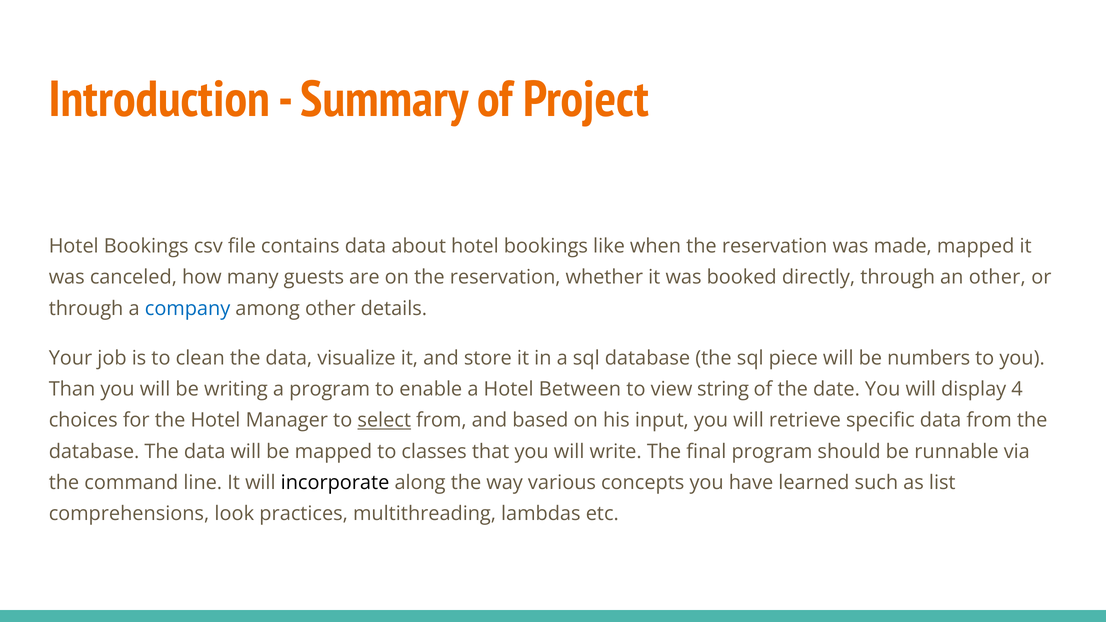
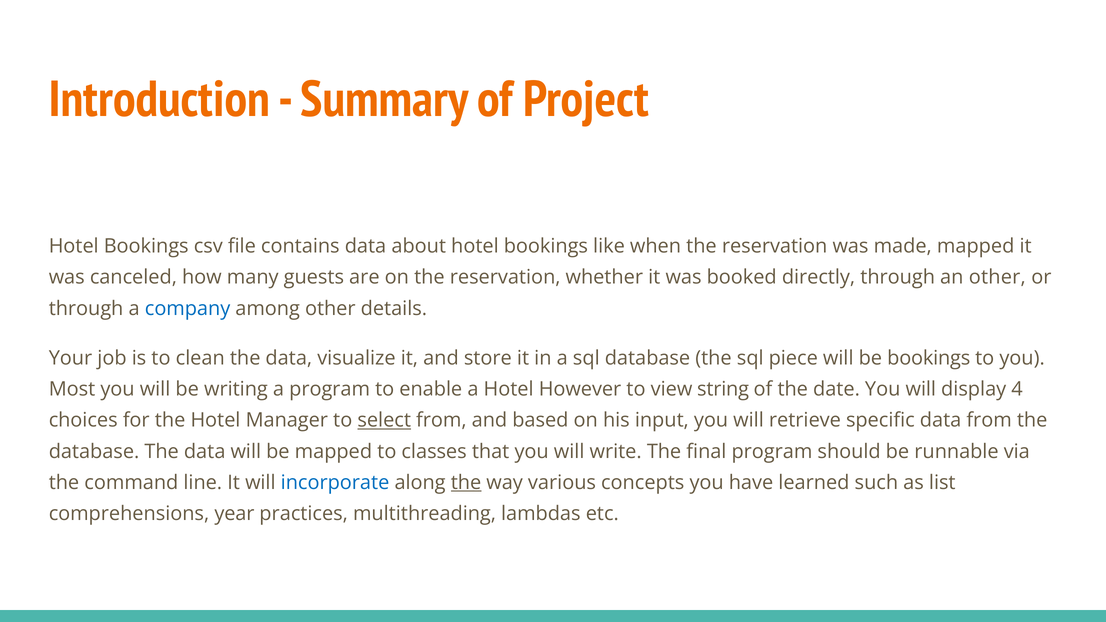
be numbers: numbers -> bookings
Than: Than -> Most
Between: Between -> However
incorporate colour: black -> blue
the at (466, 483) underline: none -> present
look: look -> year
